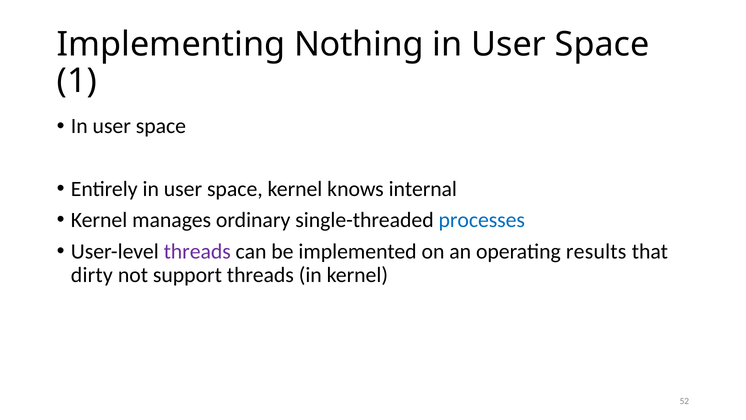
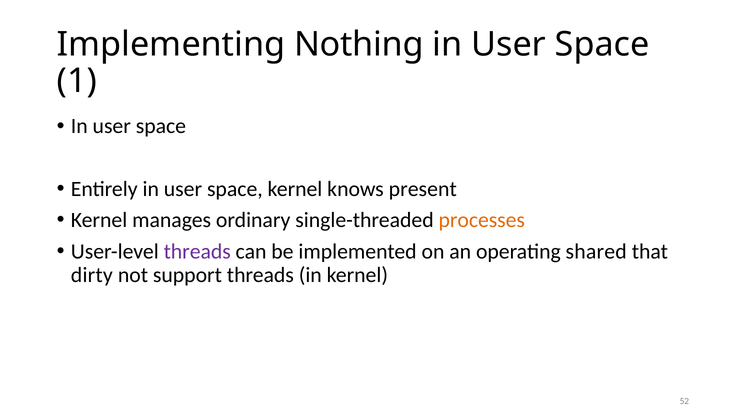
internal: internal -> present
processes colour: blue -> orange
results: results -> shared
